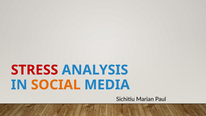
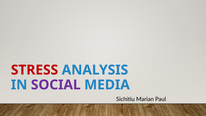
SOCIAL colour: orange -> purple
